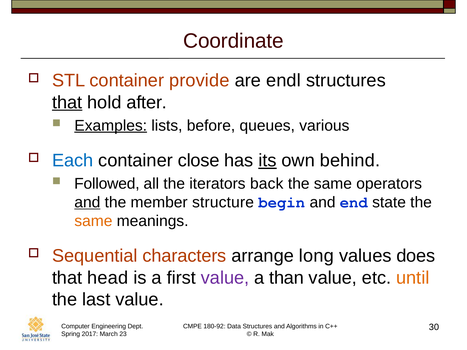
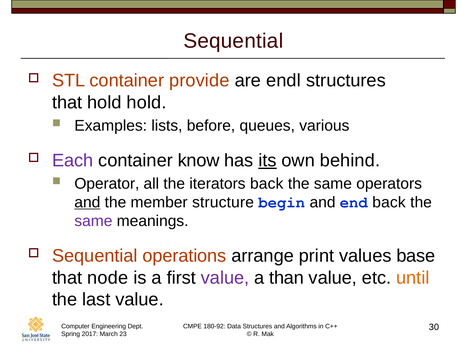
Coordinate at (233, 41): Coordinate -> Sequential
that at (67, 102) underline: present -> none
hold after: after -> hold
Examples underline: present -> none
Each colour: blue -> purple
close: close -> know
Followed: Followed -> Operator
end state: state -> back
same at (93, 221) colour: orange -> purple
characters: characters -> operations
long: long -> print
does: does -> base
head: head -> node
